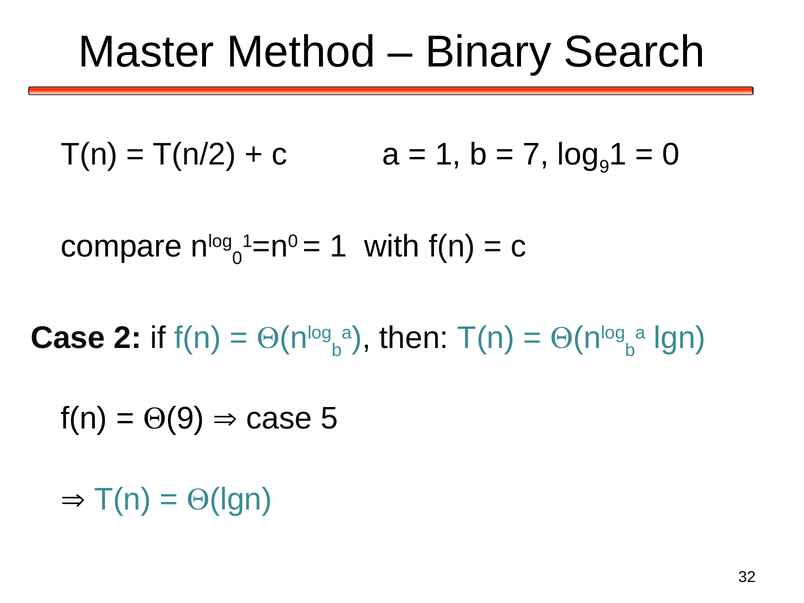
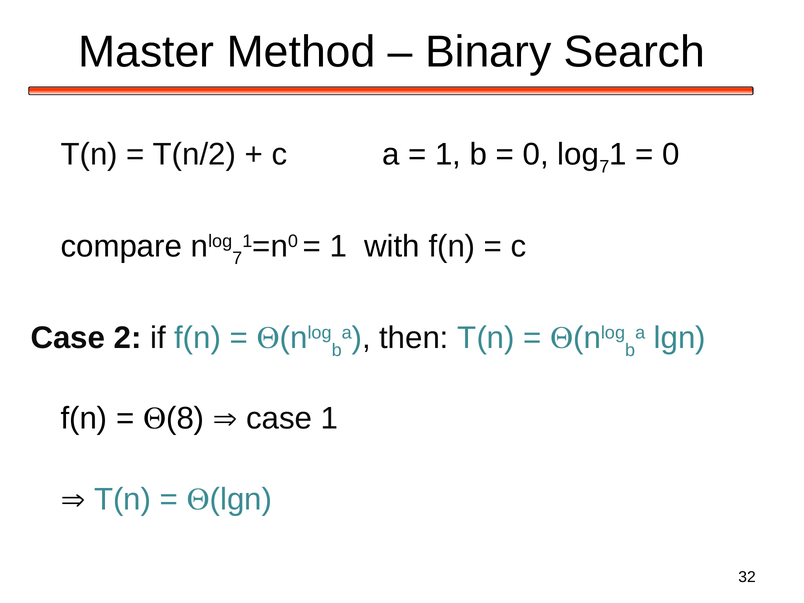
7 at (536, 155): 7 -> 0
9 at (604, 167): 9 -> 7
0 at (237, 258): 0 -> 7
9 at (185, 418): 9 -> 8
case 5: 5 -> 1
